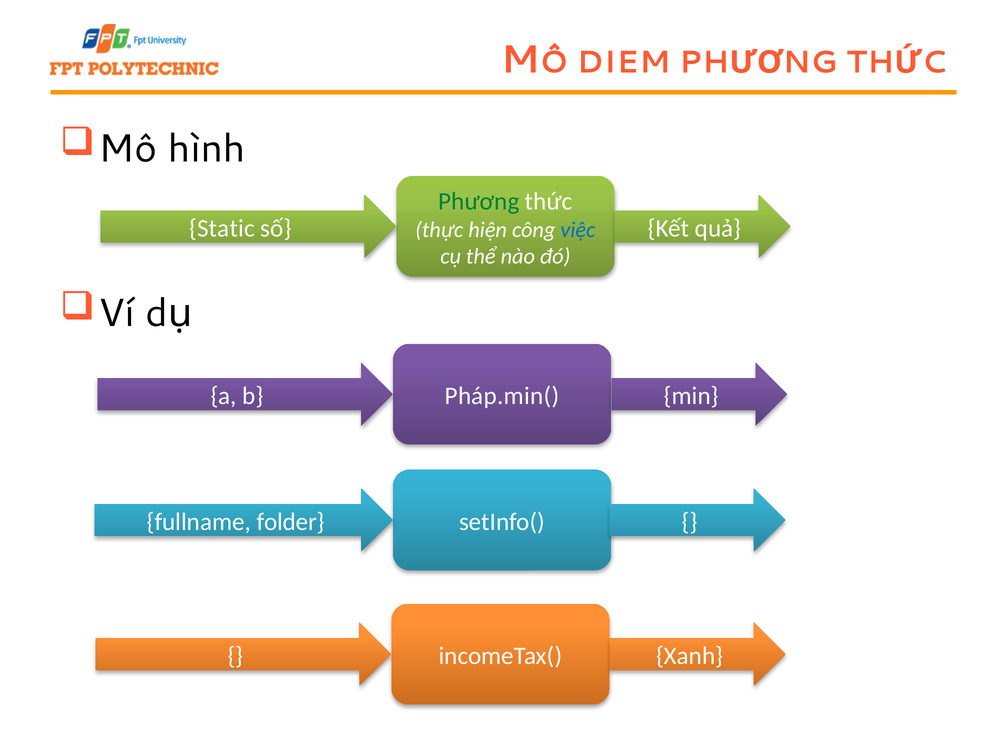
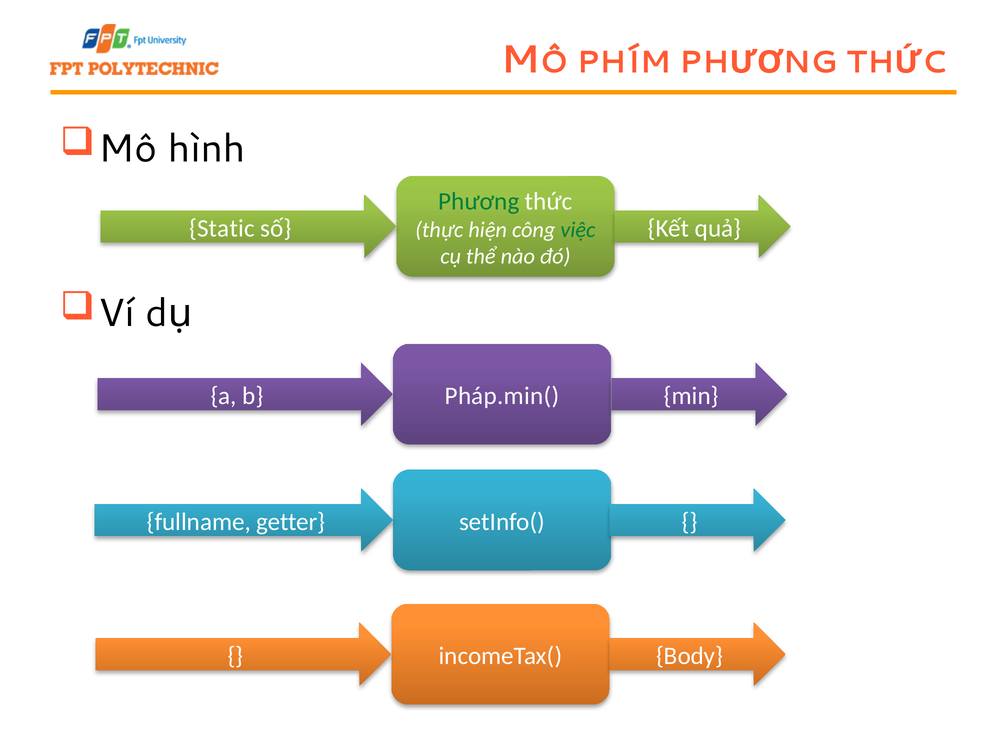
DIEM: DIEM -> PHÍM
việc colour: blue -> green
folder: folder -> getter
Xanh: Xanh -> Body
